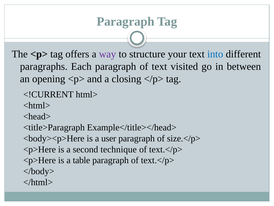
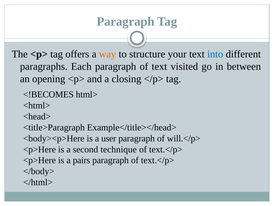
way colour: purple -> orange
<!CURRENT: <!CURRENT -> <!BECOMES
size.</p>: size.</p> -> will.</p>
table: table -> pairs
